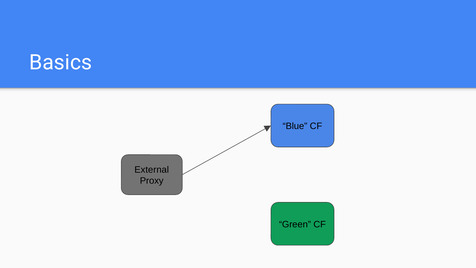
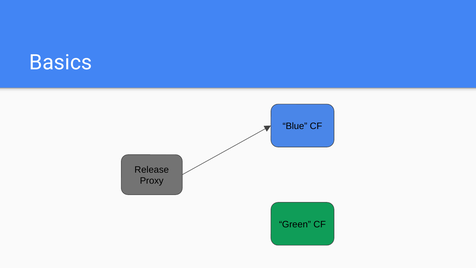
External: External -> Release
